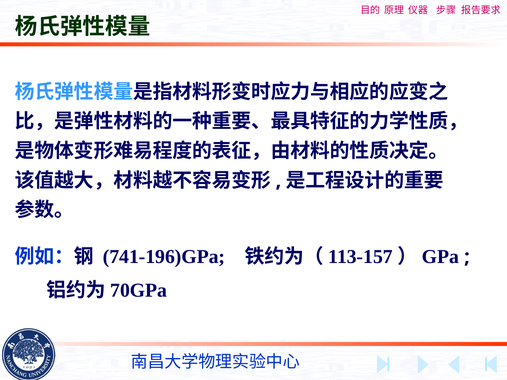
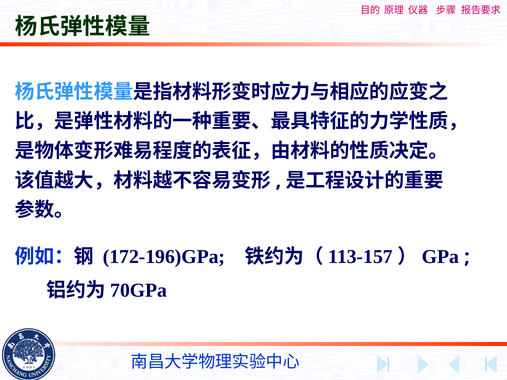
741-196)GPa: 741-196)GPa -> 172-196)GPa
